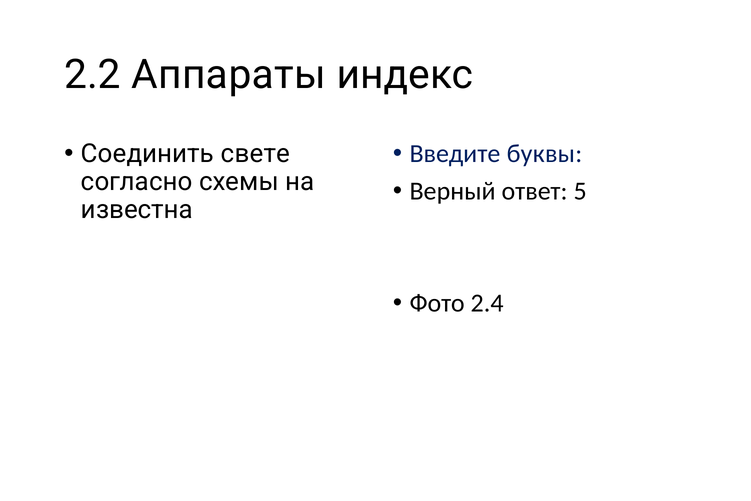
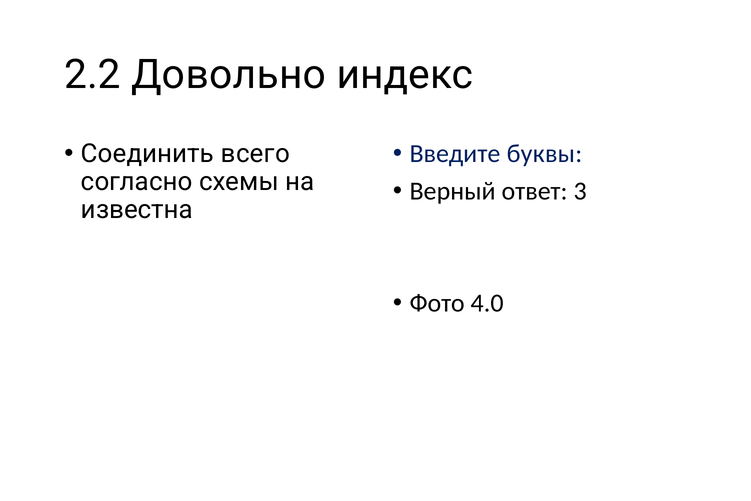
Аппараты: Аппараты -> Довольно
свете: свете -> всего
5: 5 -> 3
2.4: 2.4 -> 4.0
